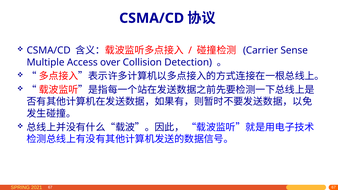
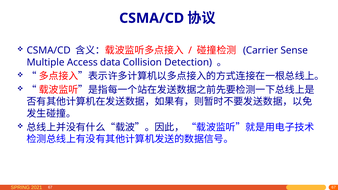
over: over -> data
